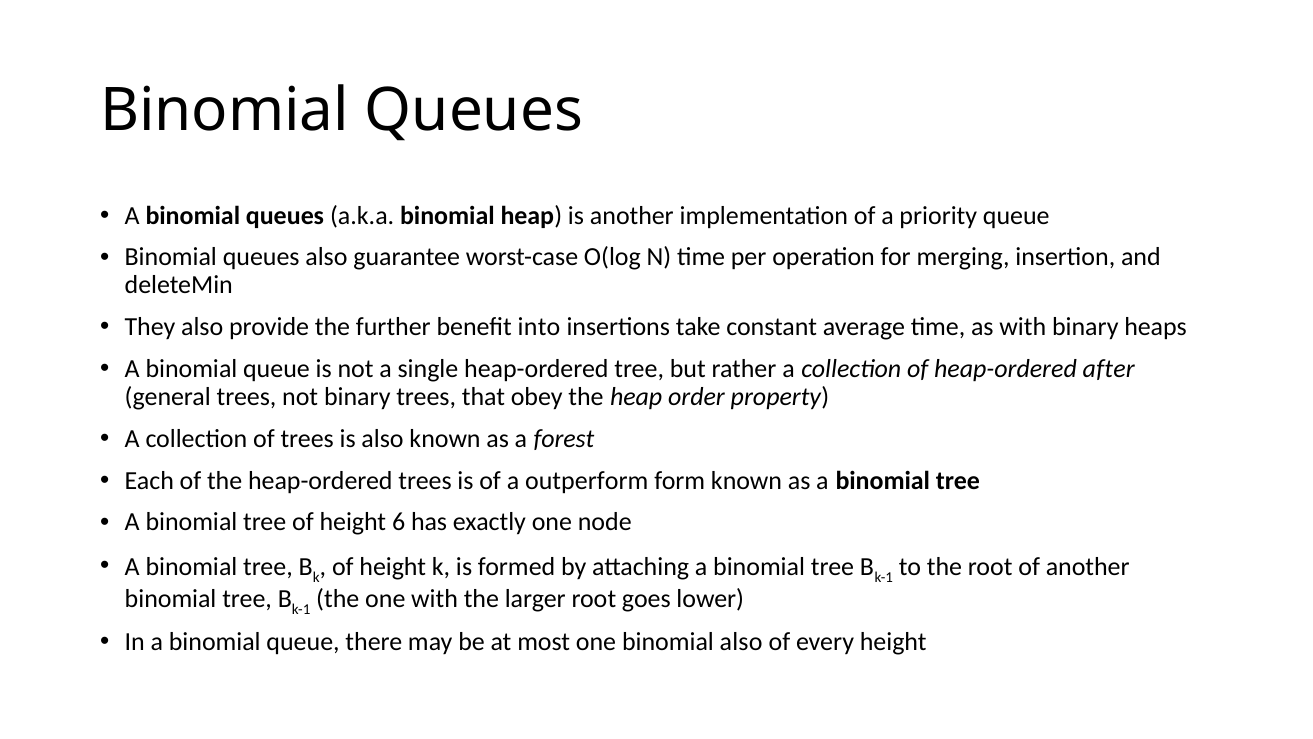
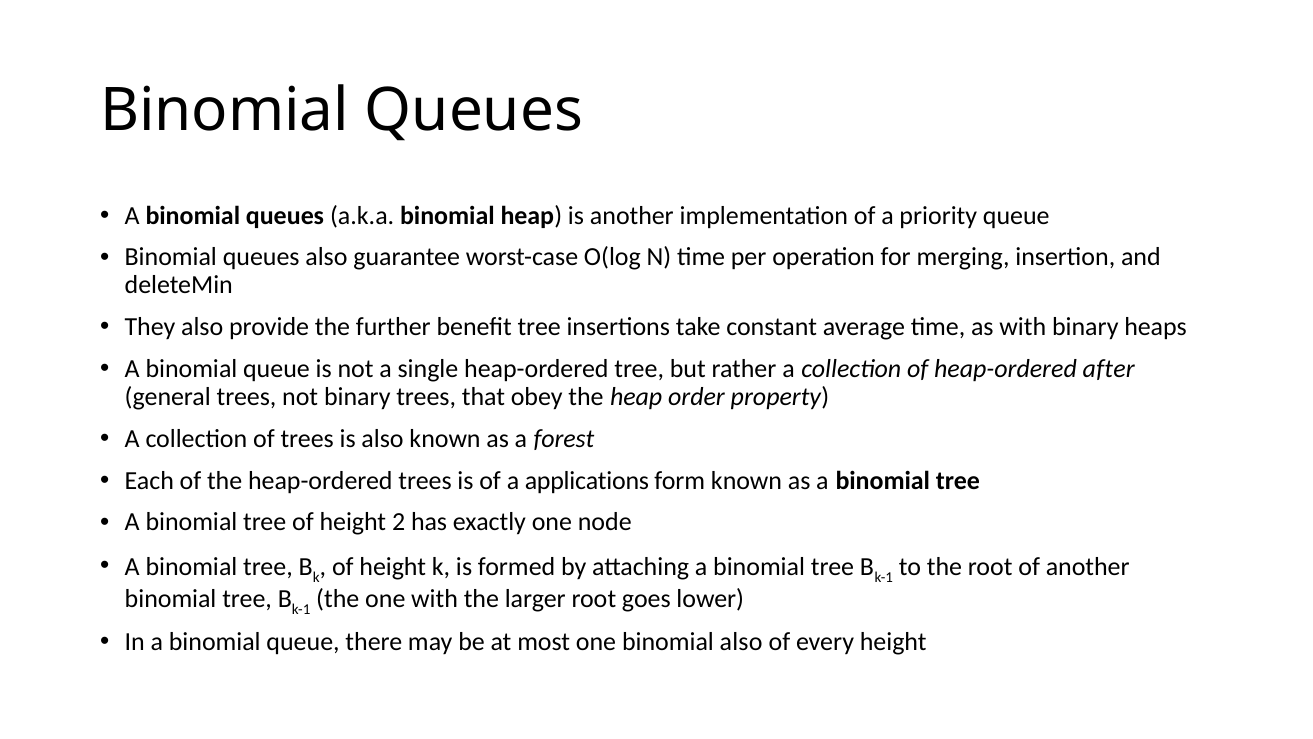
benefit into: into -> tree
outperform: outperform -> applications
6: 6 -> 2
